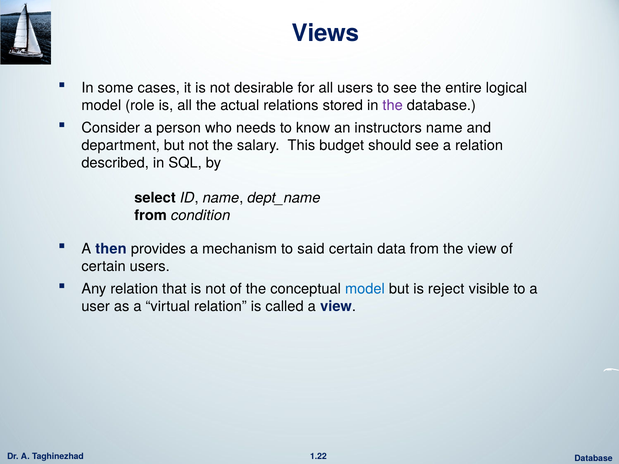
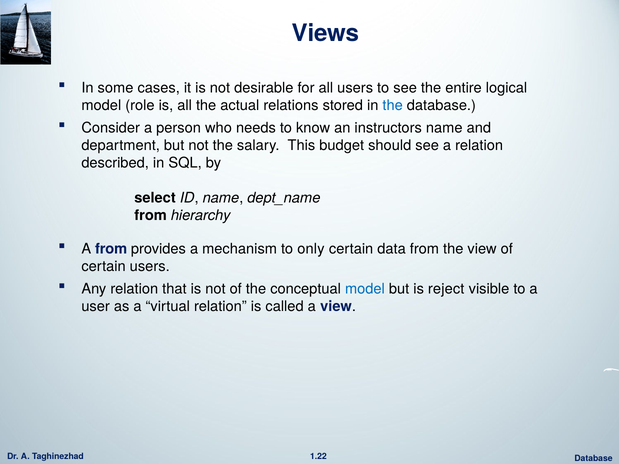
the at (393, 105) colour: purple -> blue
condition: condition -> hierarchy
A then: then -> from
said: said -> only
